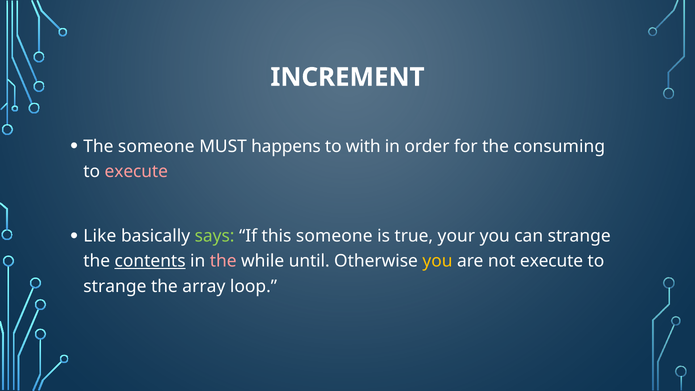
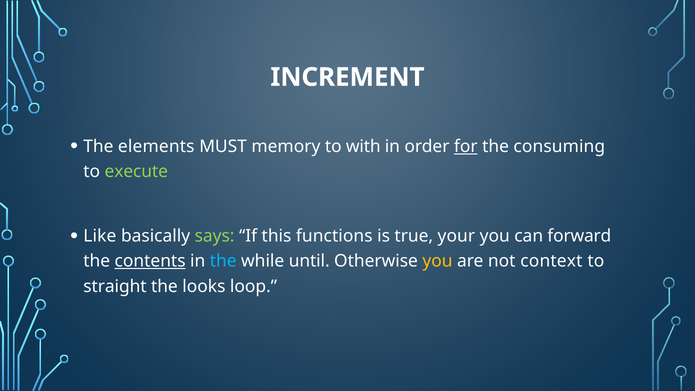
The someone: someone -> elements
happens: happens -> memory
for underline: none -> present
execute at (136, 172) colour: pink -> light green
this someone: someone -> functions
can strange: strange -> forward
the at (223, 261) colour: pink -> light blue
not execute: execute -> context
strange at (115, 286): strange -> straight
array: array -> looks
